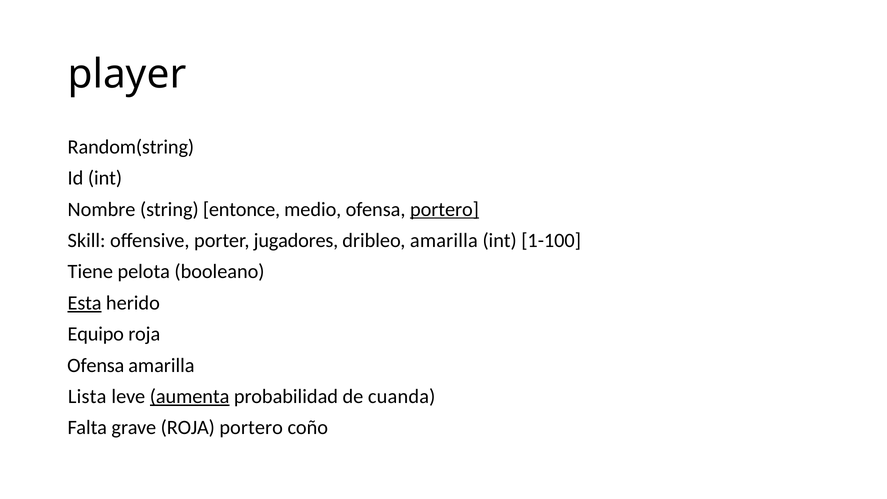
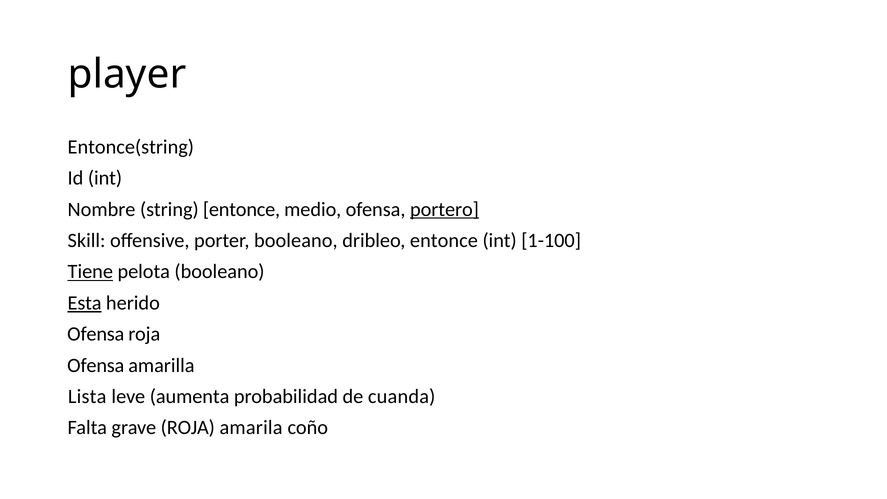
Random(string: Random(string -> Entonce(string
porter jugadores: jugadores -> booleano
dribleo amarilla: amarilla -> entonce
Tiene underline: none -> present
Equipo at (96, 334): Equipo -> Ofensa
aumenta underline: present -> none
ROJA portero: portero -> amarila
